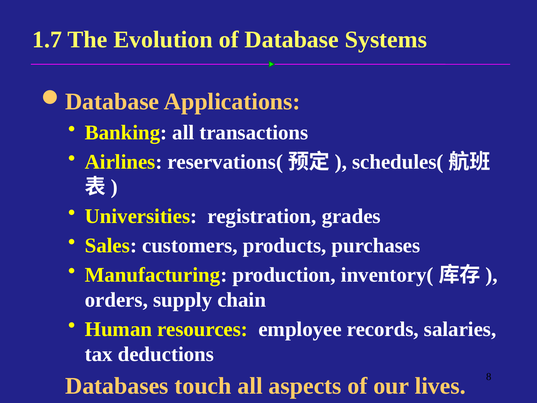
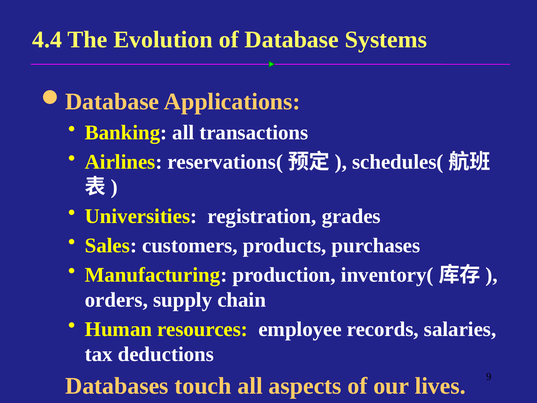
1.7: 1.7 -> 4.4
8: 8 -> 9
